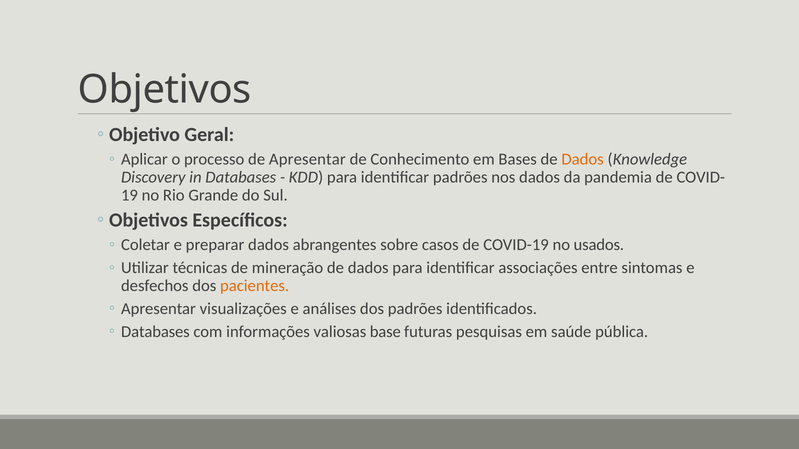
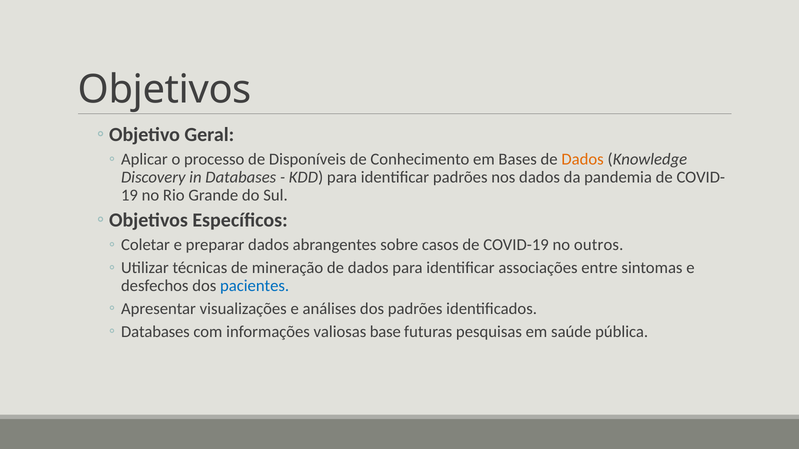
de Apresentar: Apresentar -> Disponíveis
usados: usados -> outros
pacientes colour: orange -> blue
